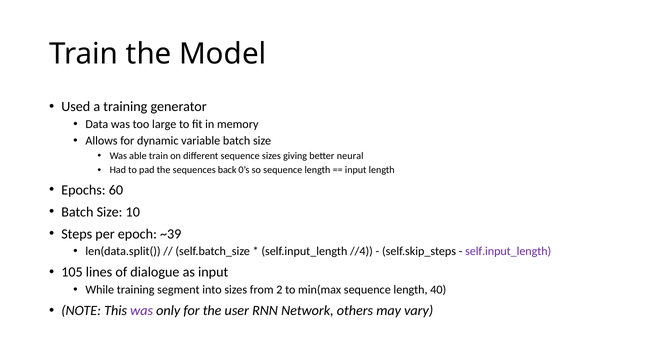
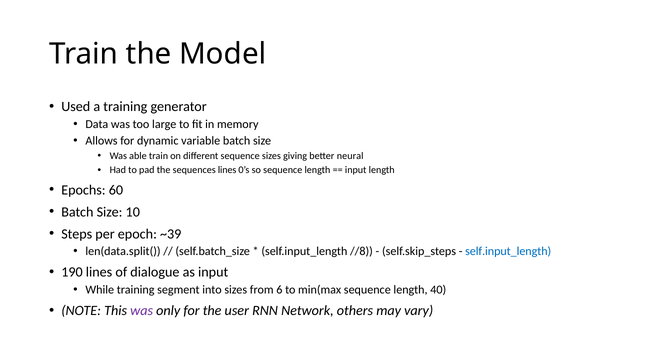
sequences back: back -> lines
//4: //4 -> //8
self.input_length at (508, 251) colour: purple -> blue
105: 105 -> 190
2: 2 -> 6
